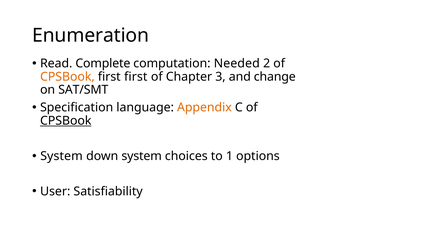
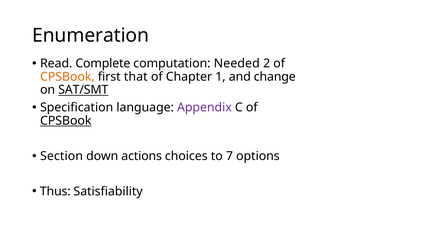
first first: first -> that
3: 3 -> 1
SAT/SMT underline: none -> present
Appendix colour: orange -> purple
System at (62, 156): System -> Section
down system: system -> actions
1: 1 -> 7
User: User -> Thus
